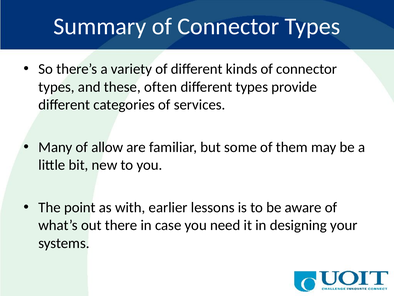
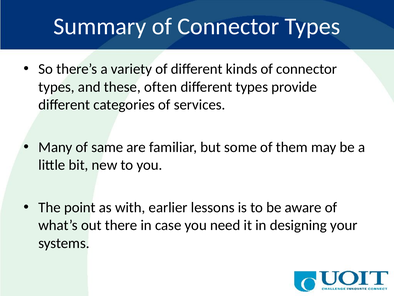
allow: allow -> same
